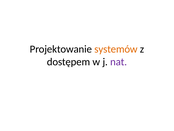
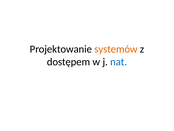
nat colour: purple -> blue
